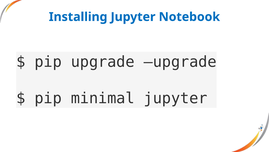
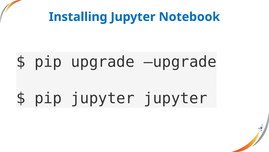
pip minimal: minimal -> jupyter
